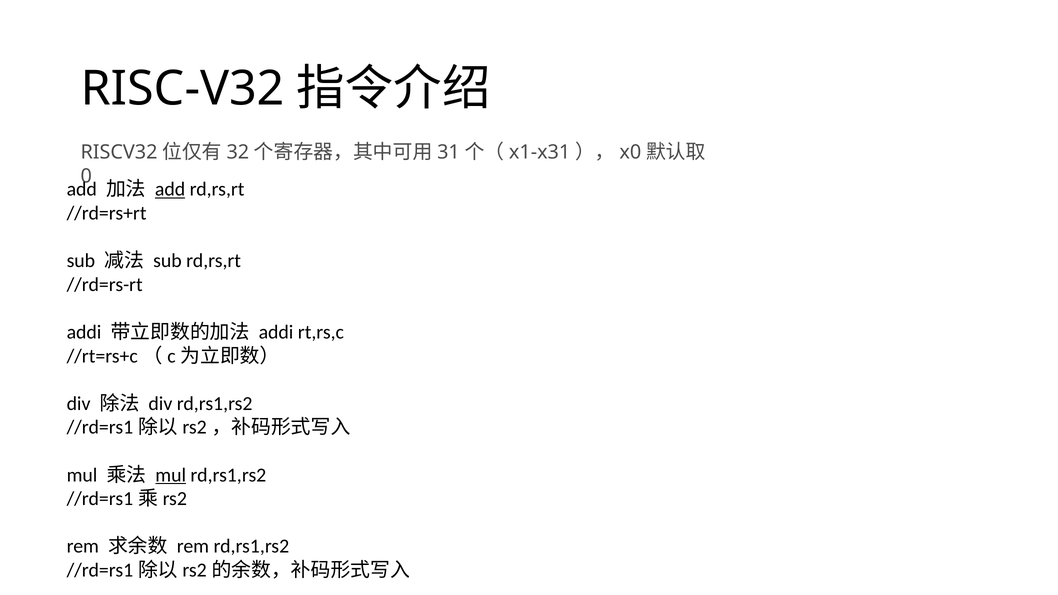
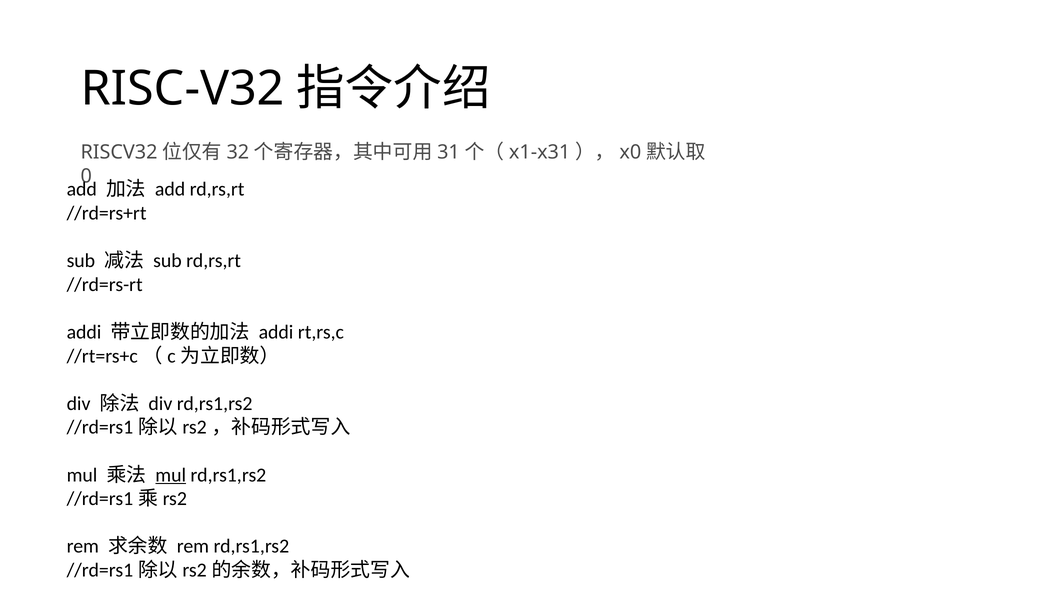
add at (170, 189) underline: present -> none
